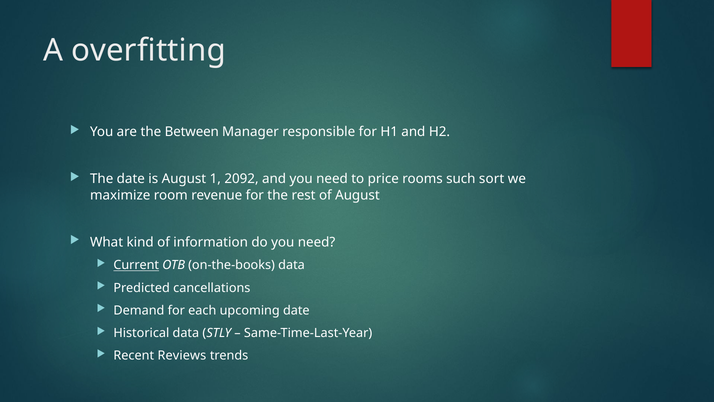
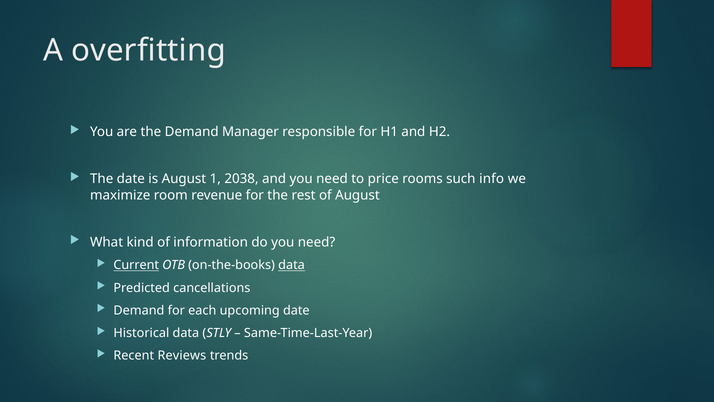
the Between: Between -> Demand
2092: 2092 -> 2038
sort: sort -> info
data at (292, 265) underline: none -> present
